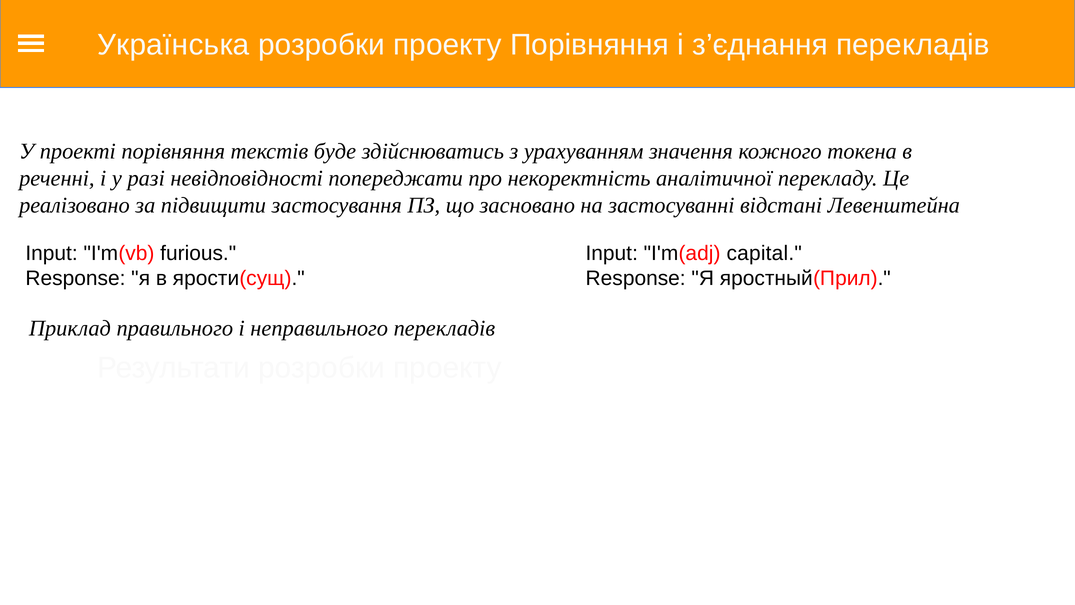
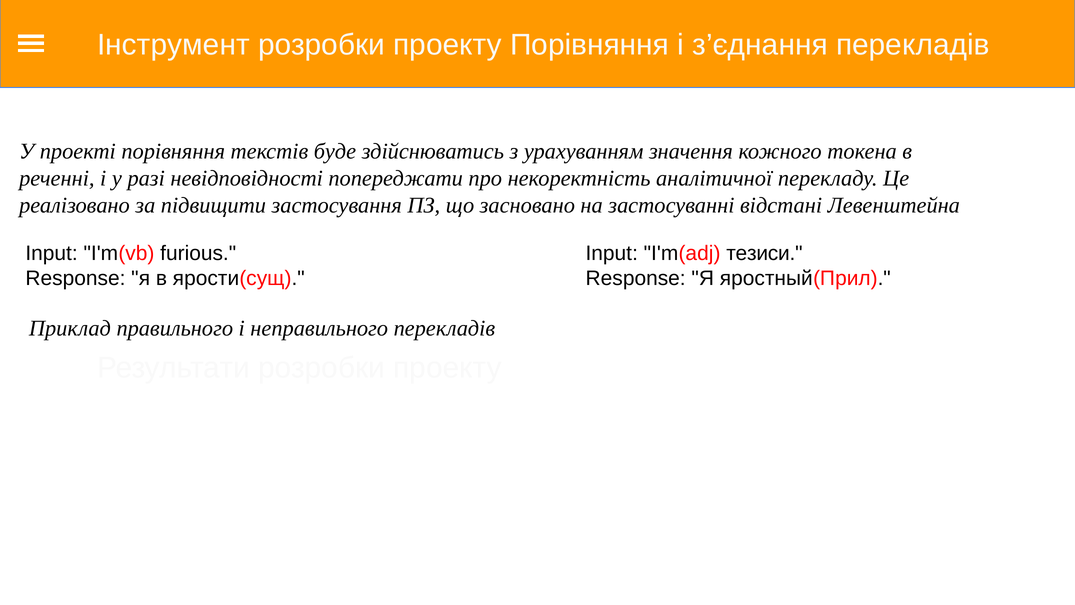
Українська: Українська -> Інструмент
capital: capital -> тезиси
